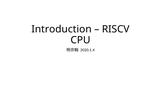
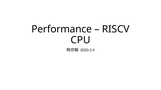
Introduction: Introduction -> Performance
